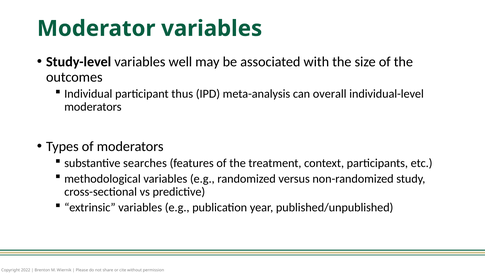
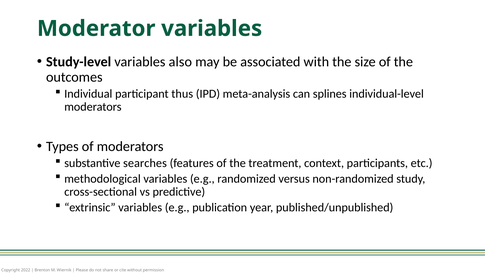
well: well -> also
overall: overall -> splines
